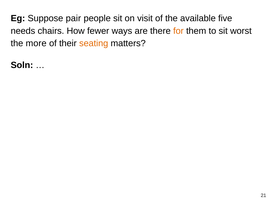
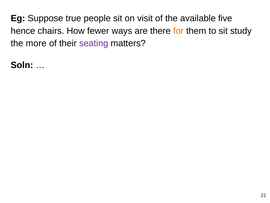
pair: pair -> true
needs: needs -> hence
worst: worst -> study
seating colour: orange -> purple
